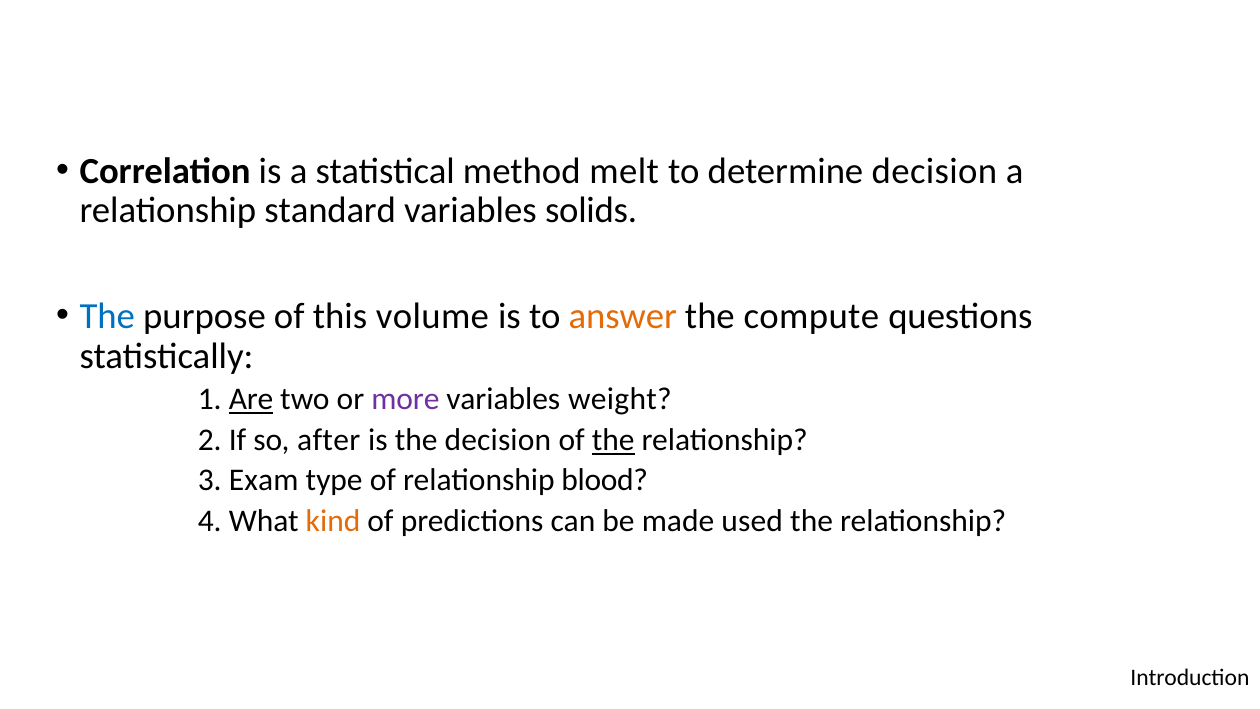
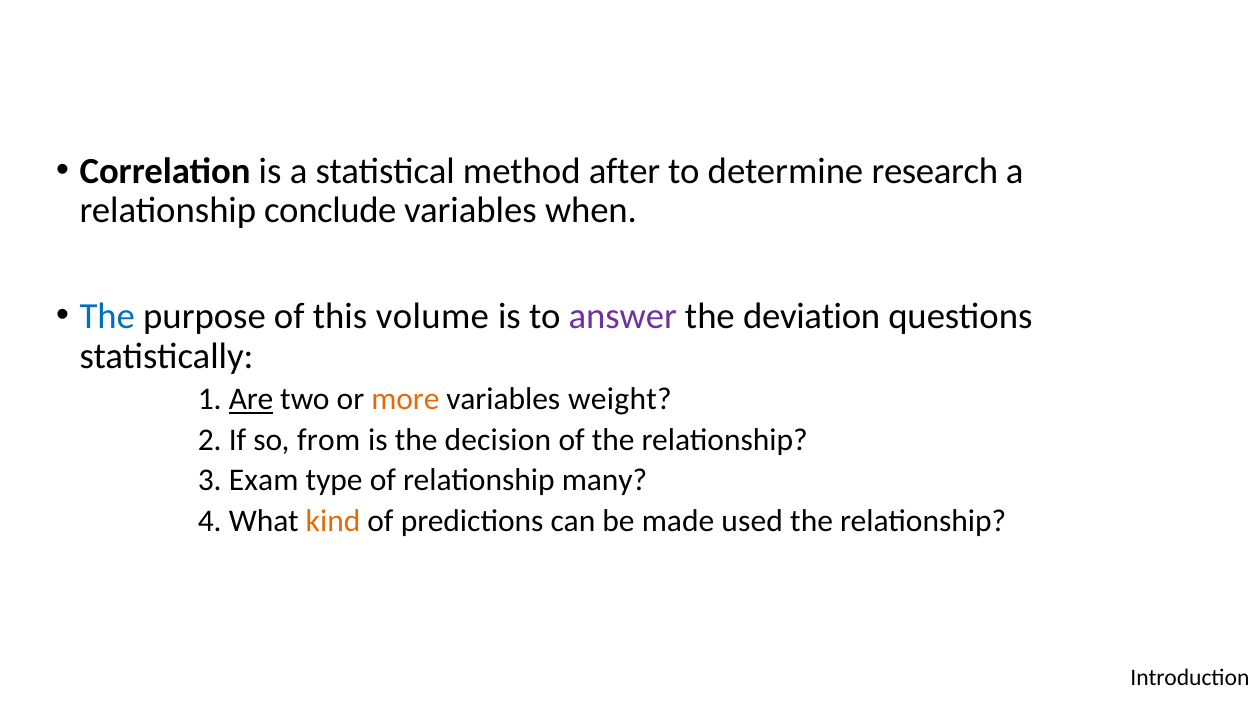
melt: melt -> after
determine decision: decision -> research
standard: standard -> conclude
solids: solids -> when
answer colour: orange -> purple
compute: compute -> deviation
more colour: purple -> orange
after: after -> from
the at (613, 440) underline: present -> none
blood: blood -> many
